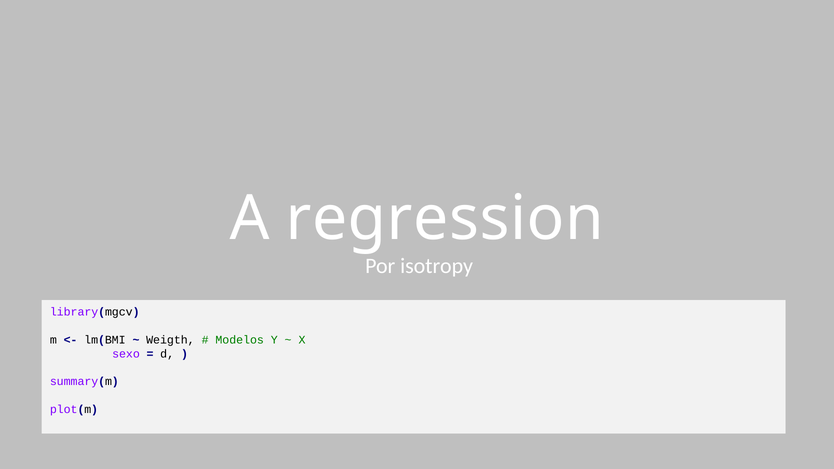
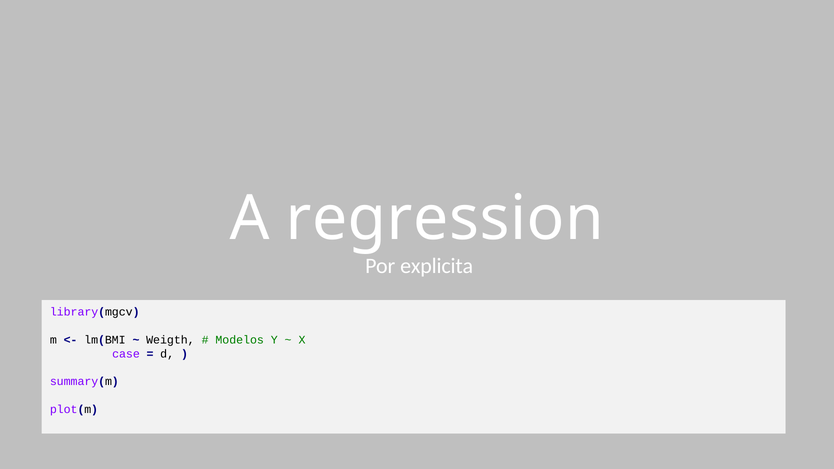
isotropy: isotropy -> explicita
sexo: sexo -> case
